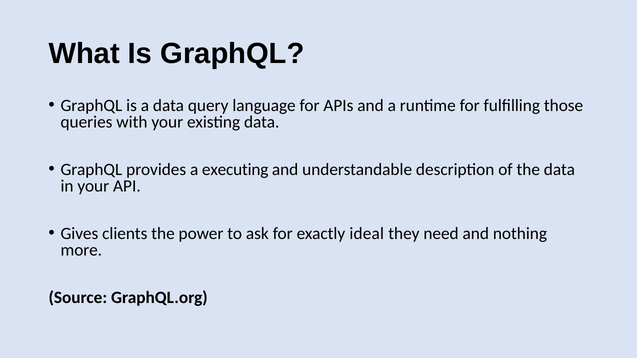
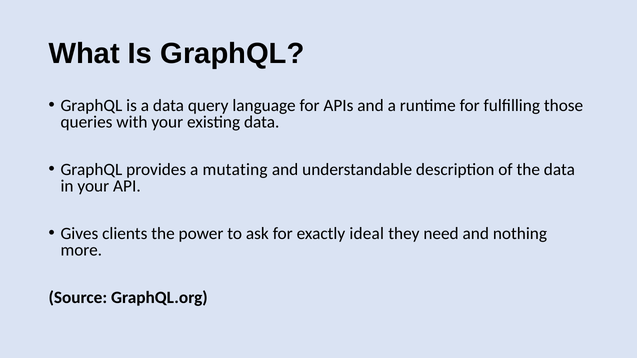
executing: executing -> mutating
